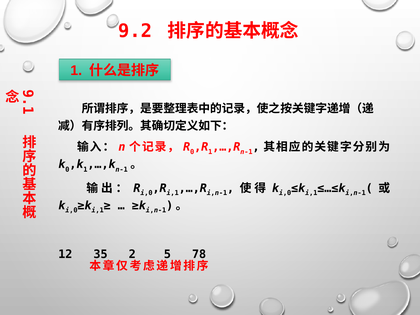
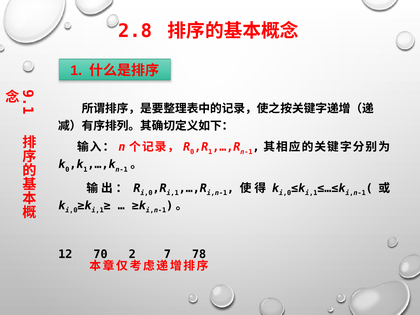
9.2: 9.2 -> 2.8
35: 35 -> 70
5: 5 -> 7
